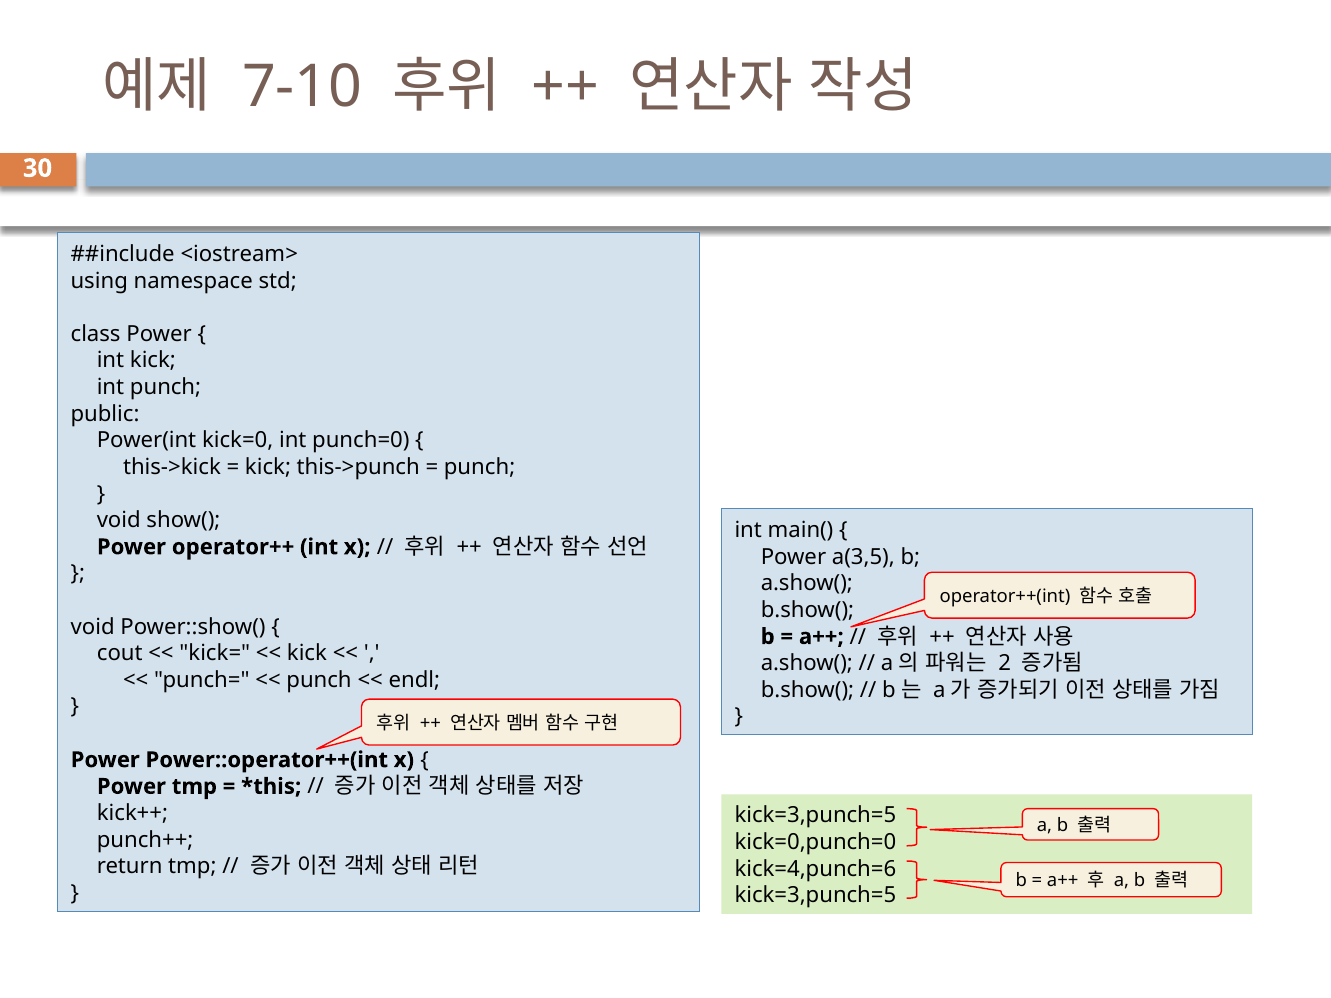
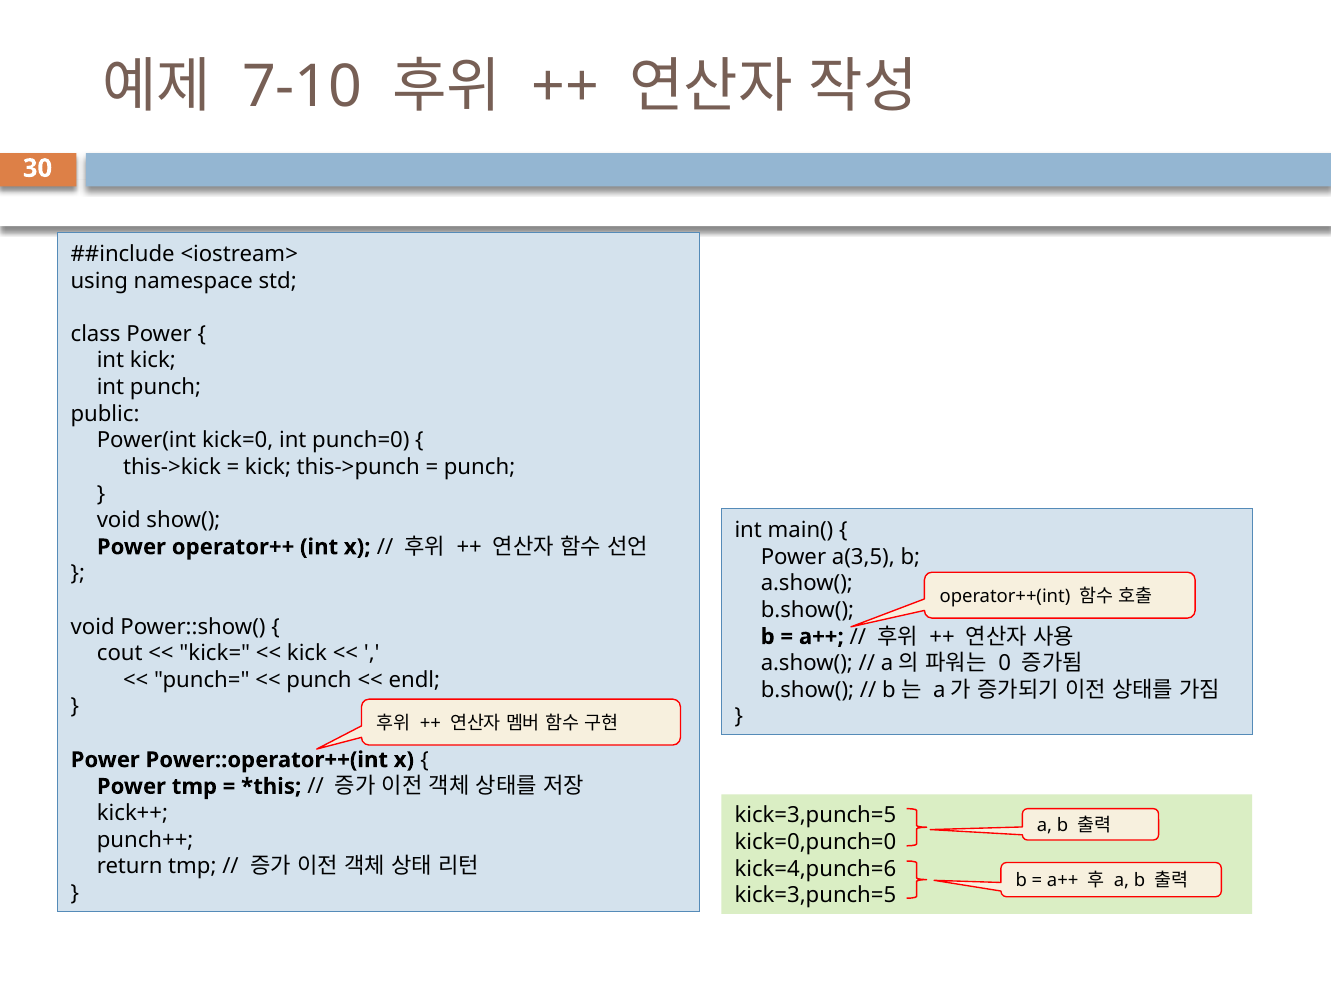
2: 2 -> 0
